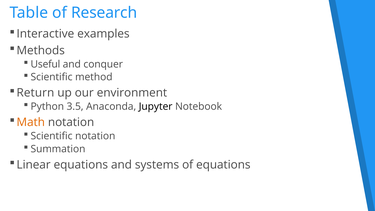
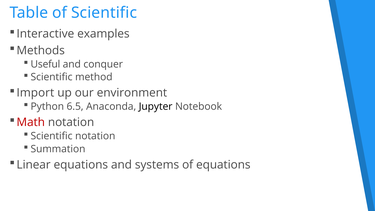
of Research: Research -> Scientific
Return: Return -> Import
3.5: 3.5 -> 6.5
Math colour: orange -> red
